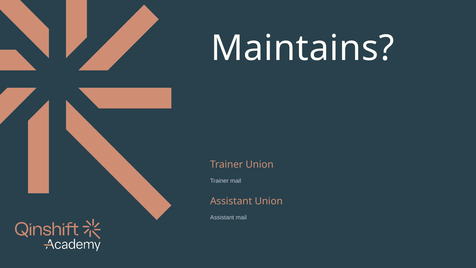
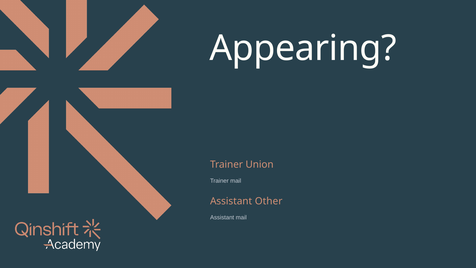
Maintains: Maintains -> Appearing
Assistant Union: Union -> Other
